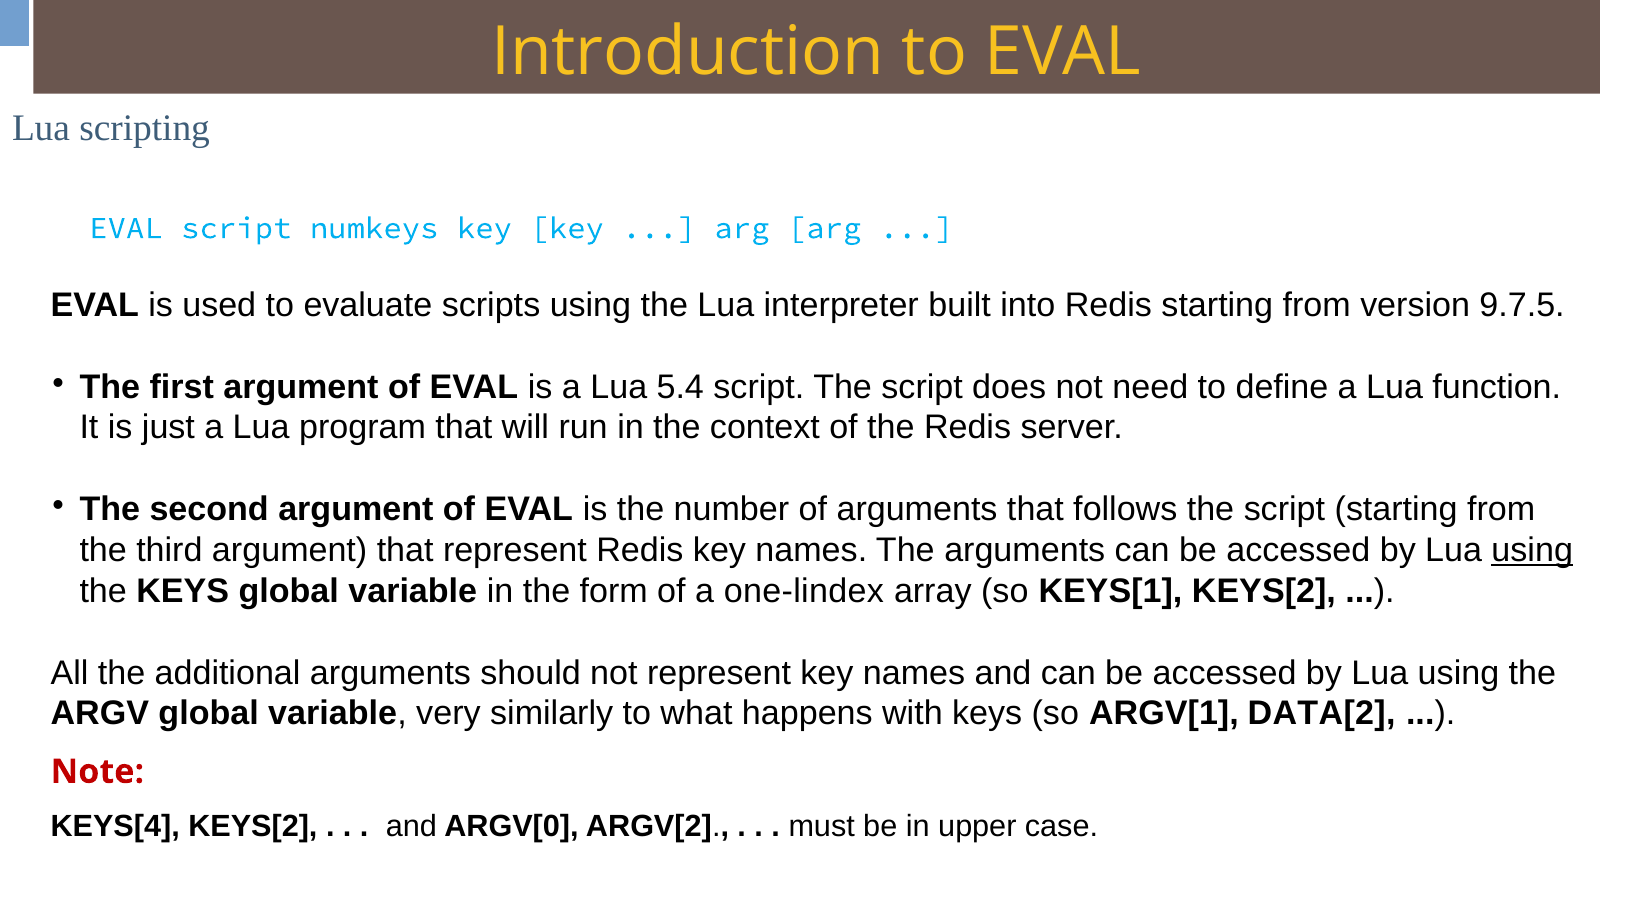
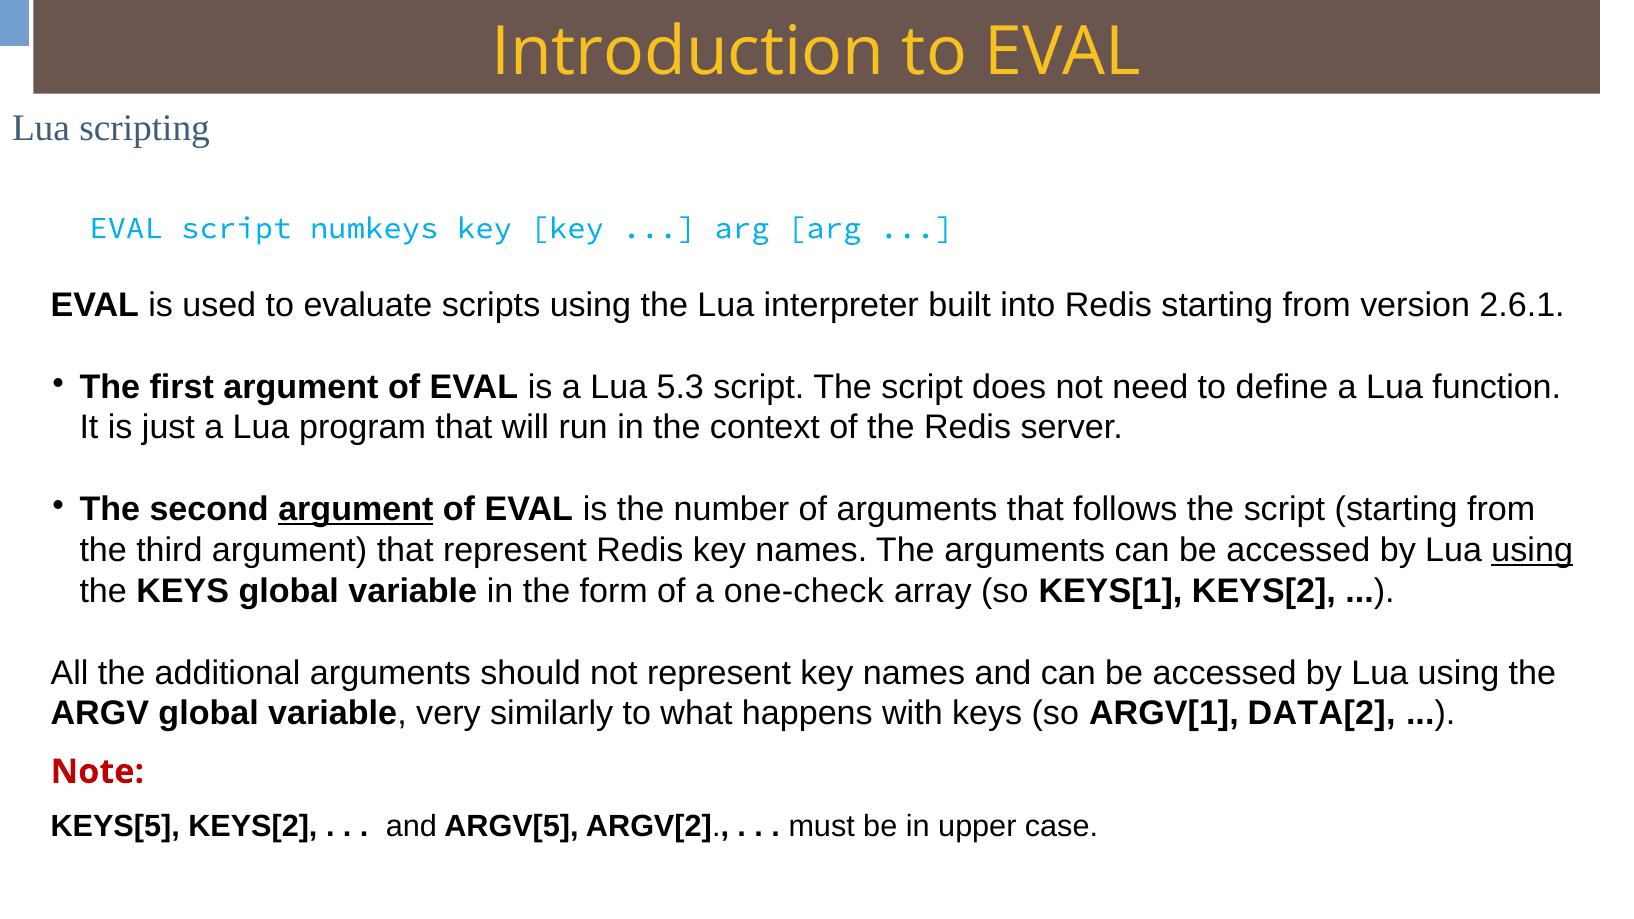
9.7.5: 9.7.5 -> 2.6.1
5.4: 5.4 -> 5.3
argument at (356, 509) underline: none -> present
one-lindex: one-lindex -> one-check
KEYS[4: KEYS[4 -> KEYS[5
ARGV[0: ARGV[0 -> ARGV[5
